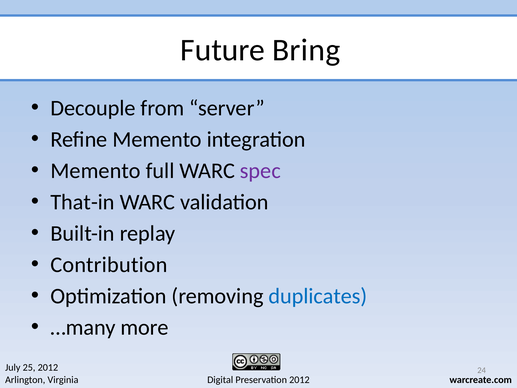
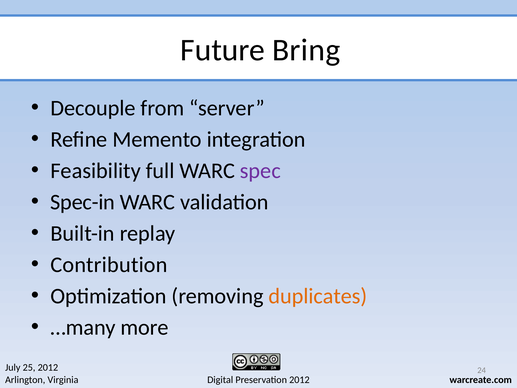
Memento at (96, 171): Memento -> Feasibility
That-in: That-in -> Spec-in
duplicates colour: blue -> orange
